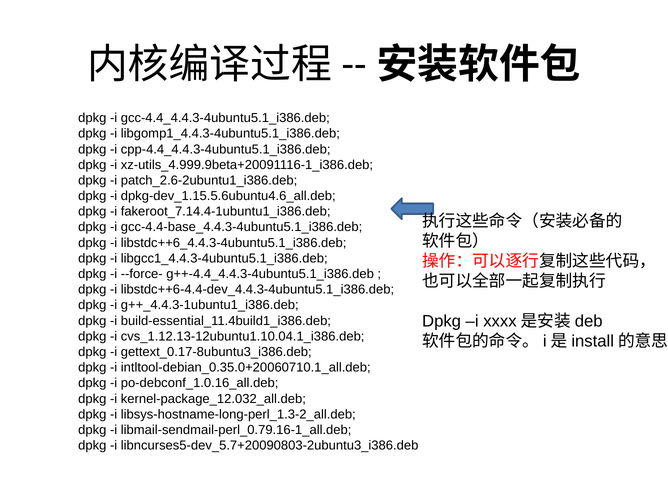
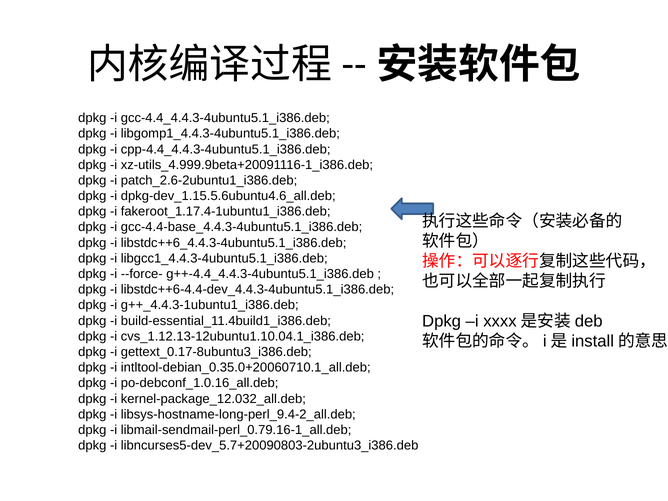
fakeroot_7.14.4-1ubuntu1_i386.deb: fakeroot_7.14.4-1ubuntu1_i386.deb -> fakeroot_1.17.4-1ubuntu1_i386.deb
libsys-hostname-long-perl_1.3-2_all.deb: libsys-hostname-long-perl_1.3-2_all.deb -> libsys-hostname-long-perl_9.4-2_all.deb
